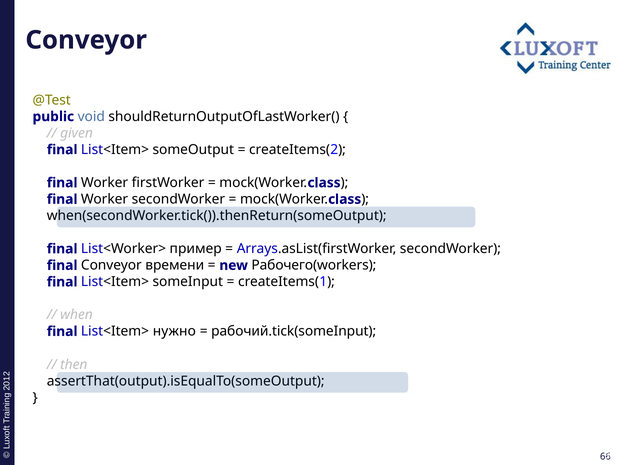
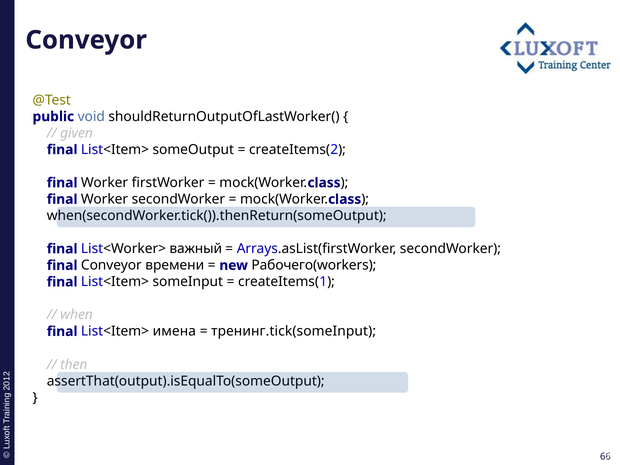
пример: пример -> важный
нужно: нужно -> имена
рабочий.tick(someInput: рабочий.tick(someInput -> тренинг.tick(someInput
